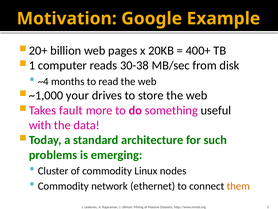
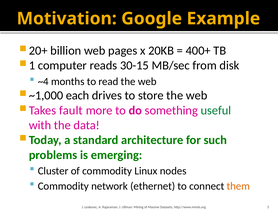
30-38: 30-38 -> 30-15
your: your -> each
useful colour: black -> green
